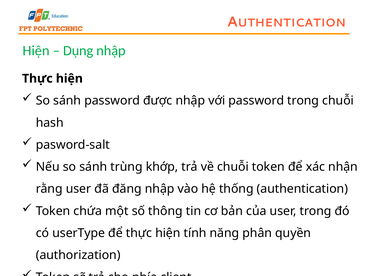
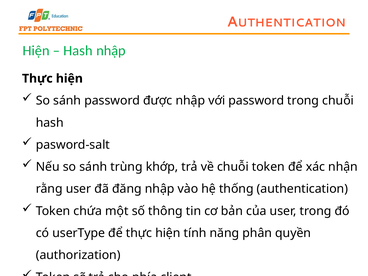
Dụng at (78, 51): Dụng -> Hash
